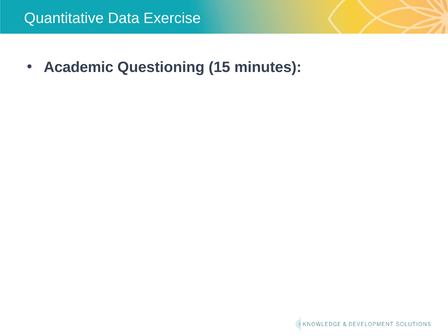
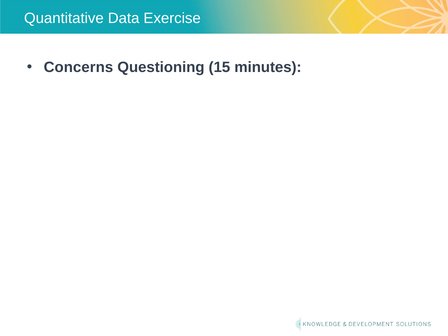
Academic: Academic -> Concerns
